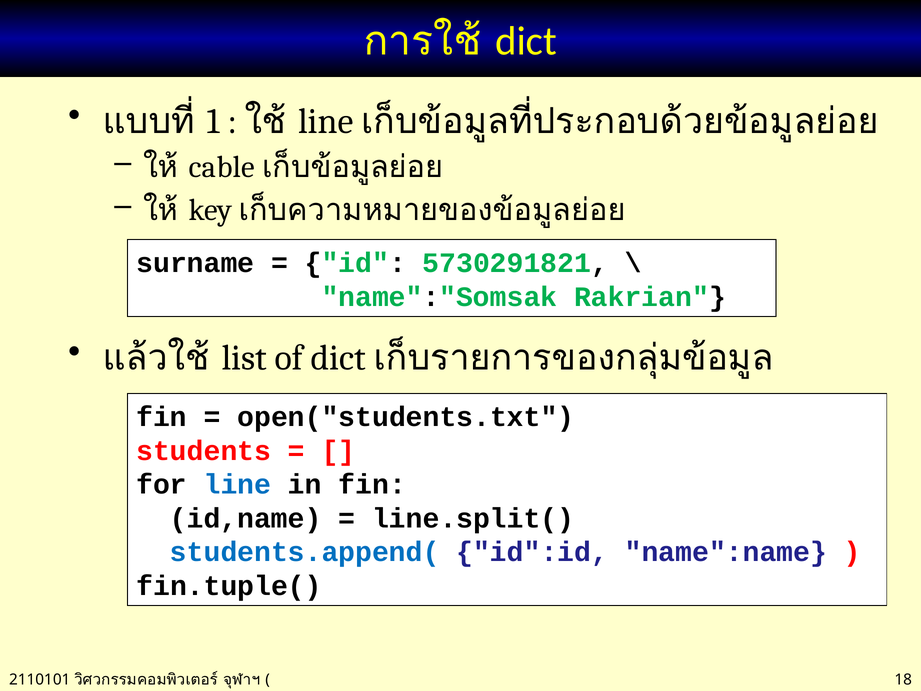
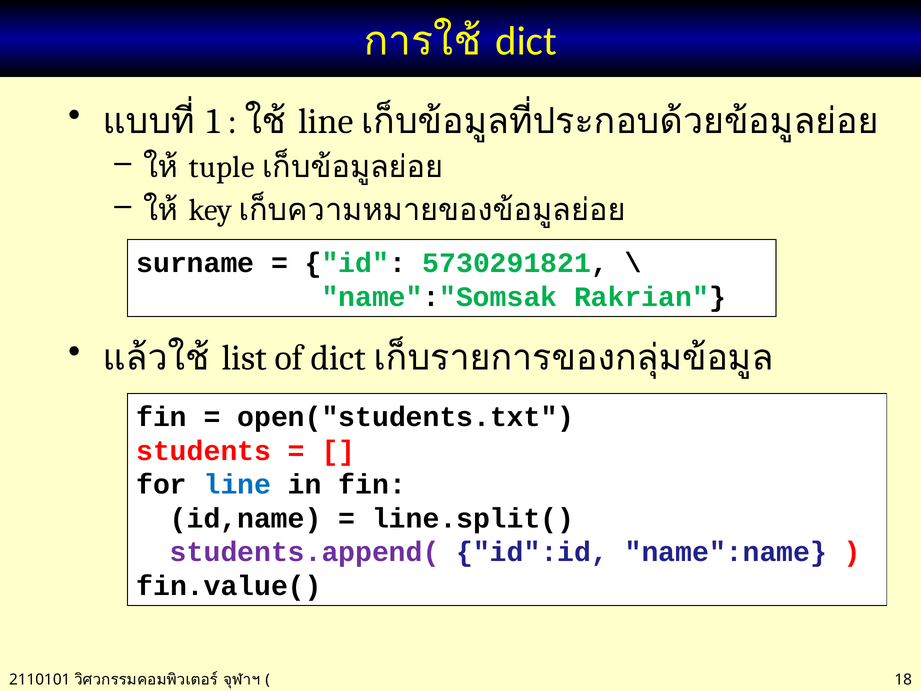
cable: cable -> tuple
students.append( colour: blue -> purple
fin.tuple(: fin.tuple( -> fin.value(
